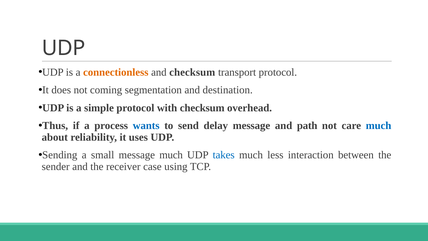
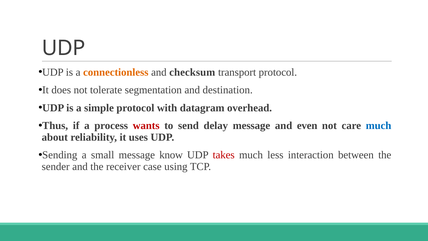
coming: coming -> tolerate
with checksum: checksum -> datagram
wants colour: blue -> red
path: path -> even
message much: much -> know
takes colour: blue -> red
